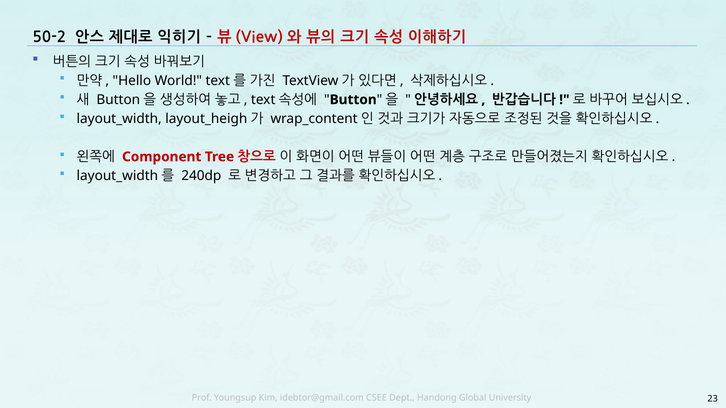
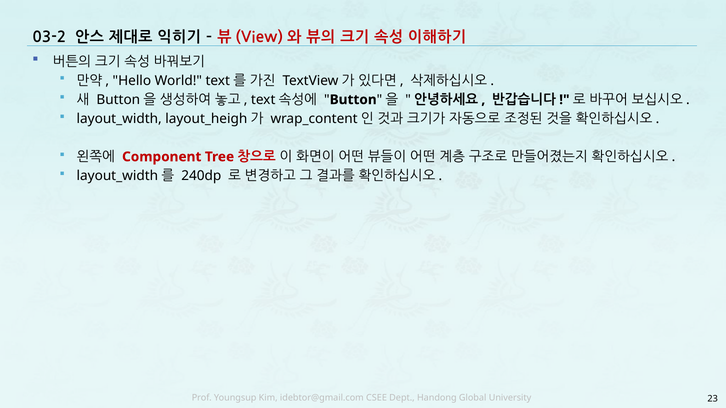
50-2: 50-2 -> 03-2
